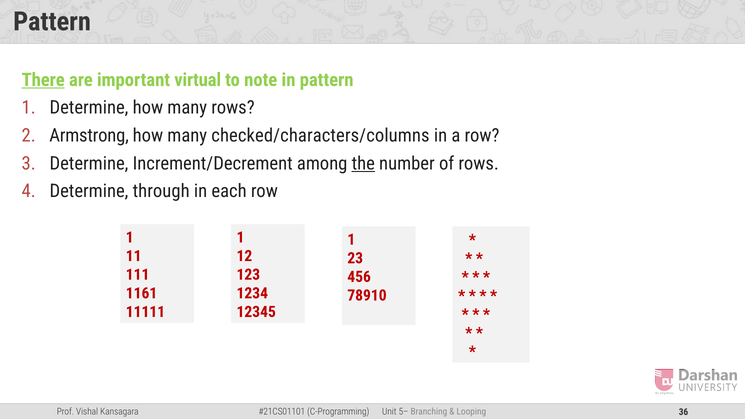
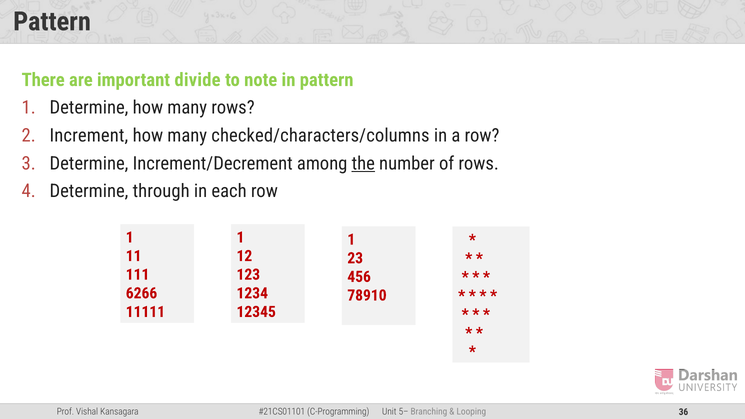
There underline: present -> none
virtual: virtual -> divide
Armstrong: Armstrong -> Increment
1161: 1161 -> 6266
